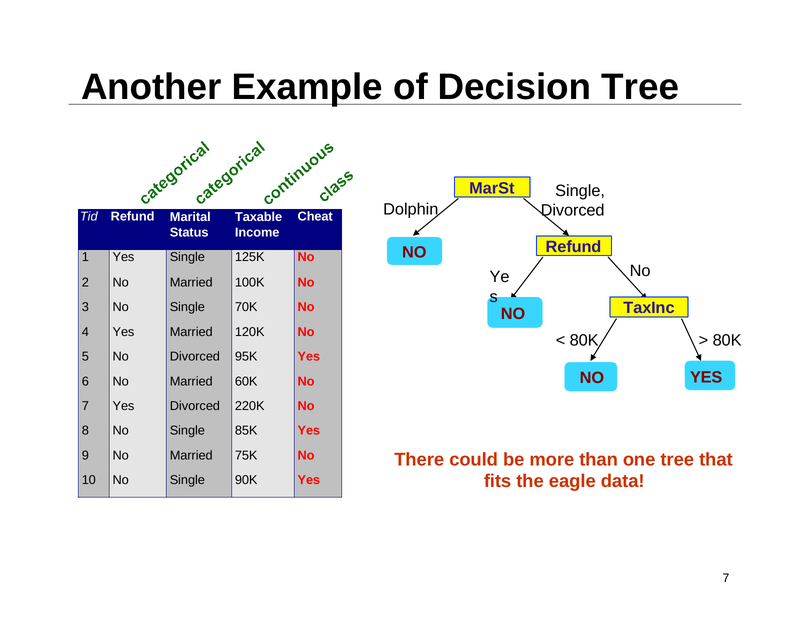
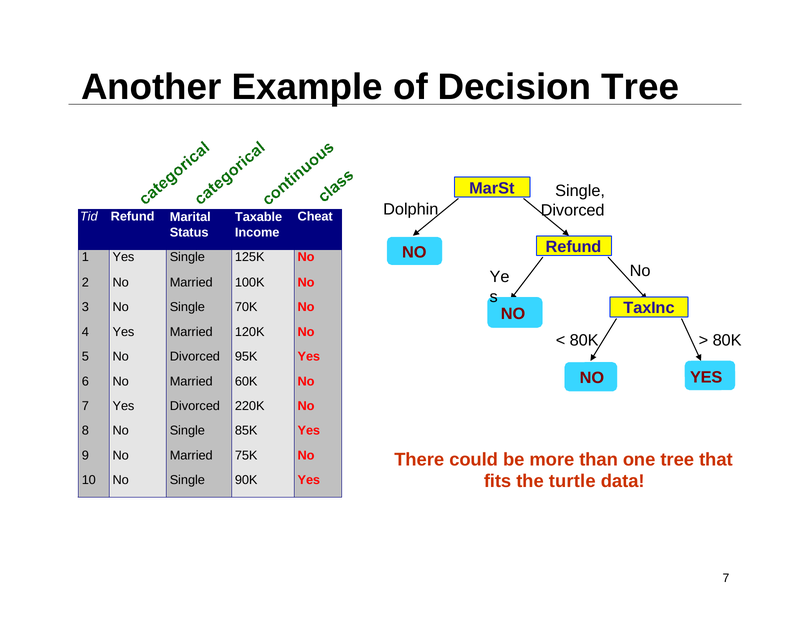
eagle: eagle -> turtle
